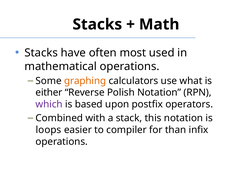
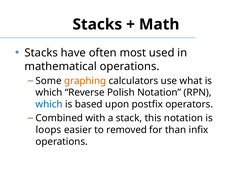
either at (49, 93): either -> which
which at (49, 104) colour: purple -> blue
compiler: compiler -> removed
